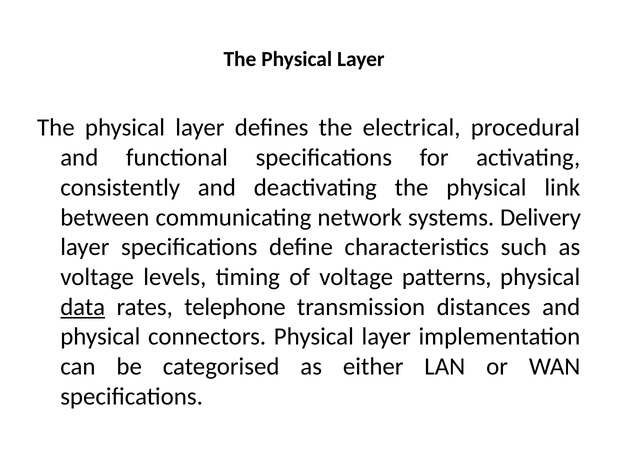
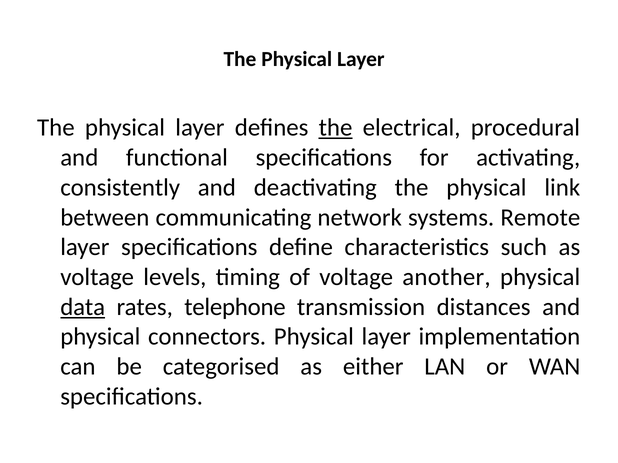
the at (336, 128) underline: none -> present
Delivery: Delivery -> Remote
patterns: patterns -> another
